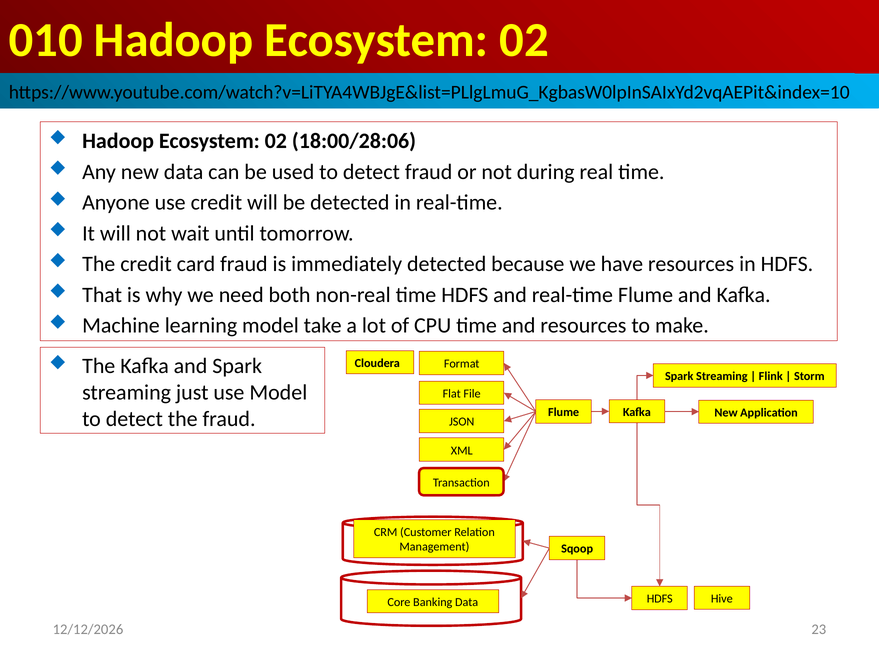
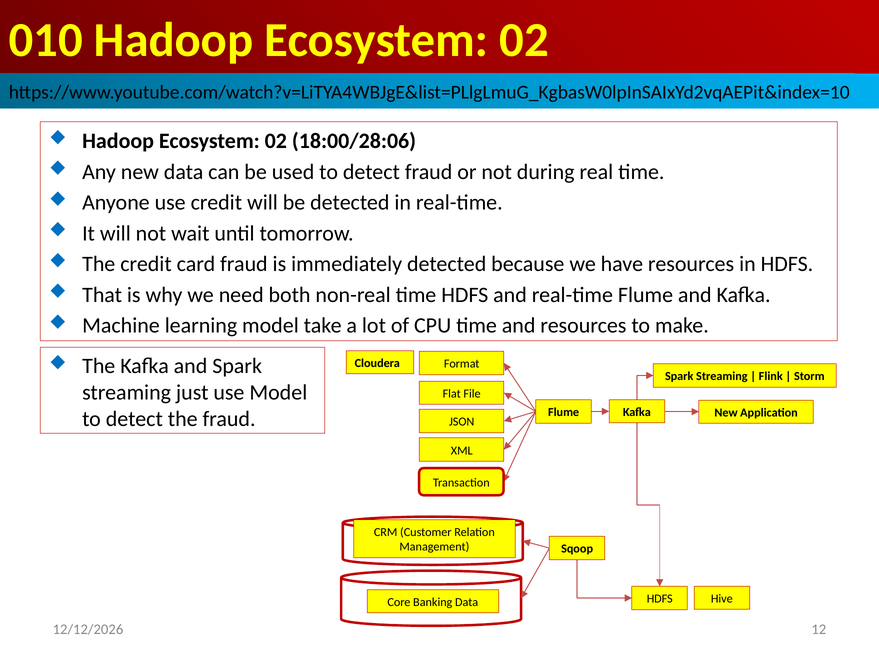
23: 23 -> 12
